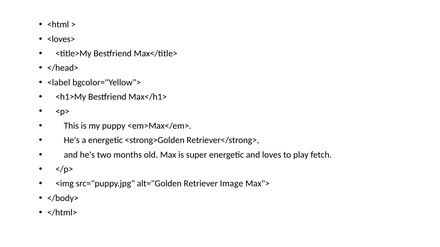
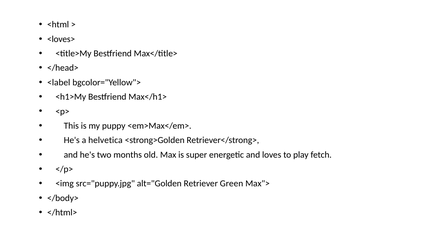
a energetic: energetic -> helvetica
Image: Image -> Green
